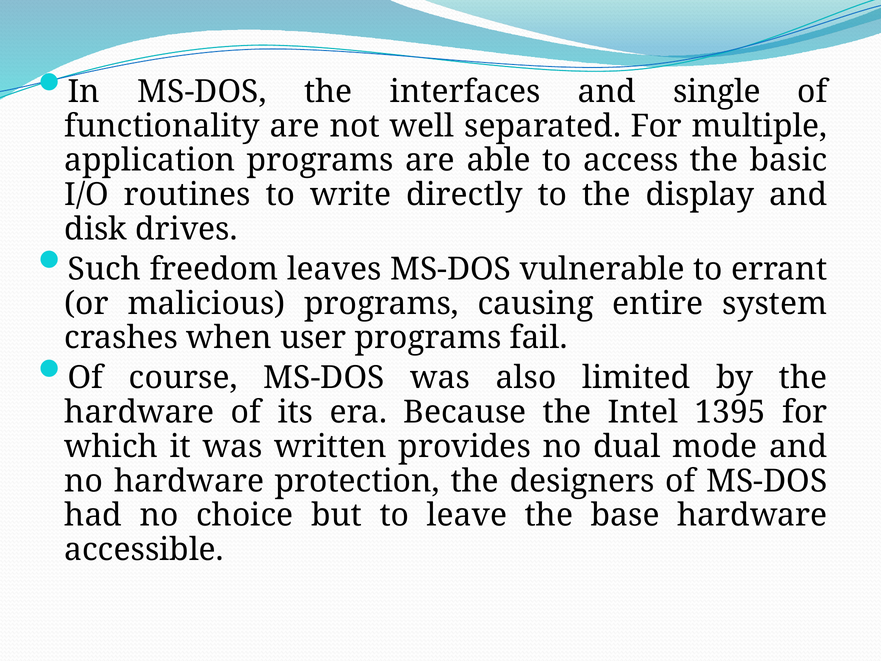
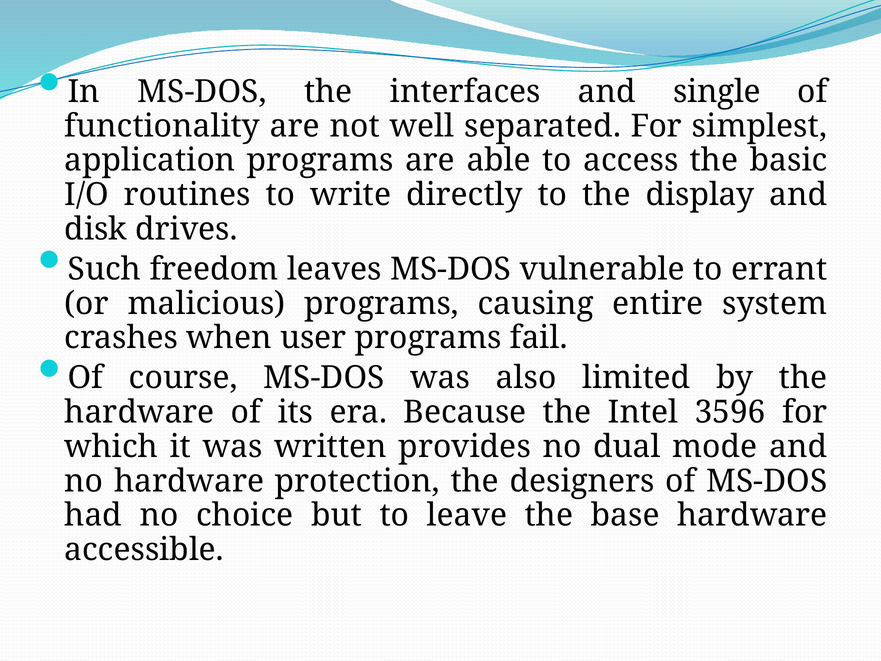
multiple: multiple -> simplest
1395: 1395 -> 3596
